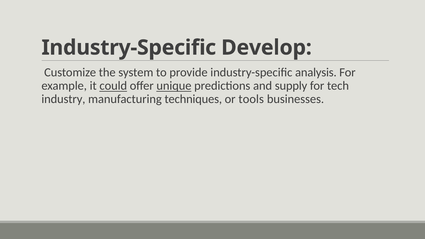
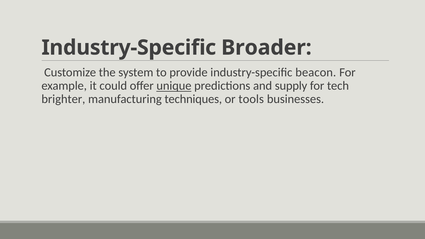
Develop: Develop -> Broader
analysis: analysis -> beacon
could underline: present -> none
industry: industry -> brighter
